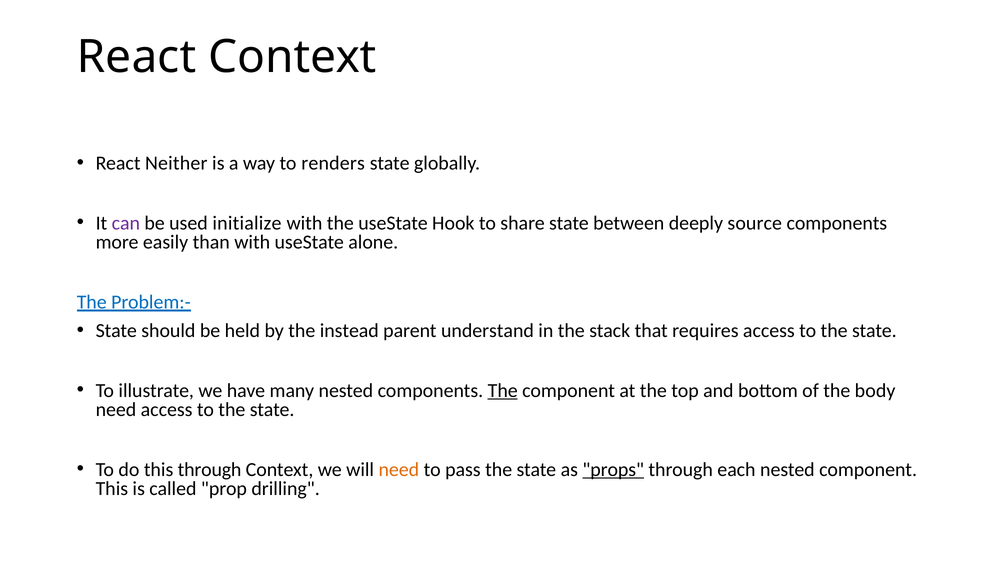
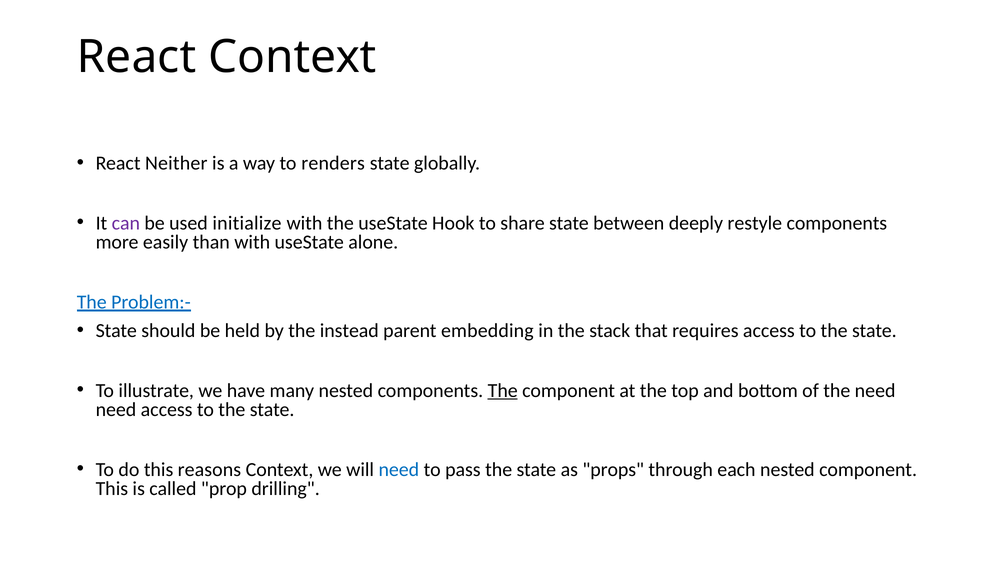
source: source -> restyle
understand: understand -> embedding
the body: body -> need
this through: through -> reasons
need at (399, 470) colour: orange -> blue
props underline: present -> none
